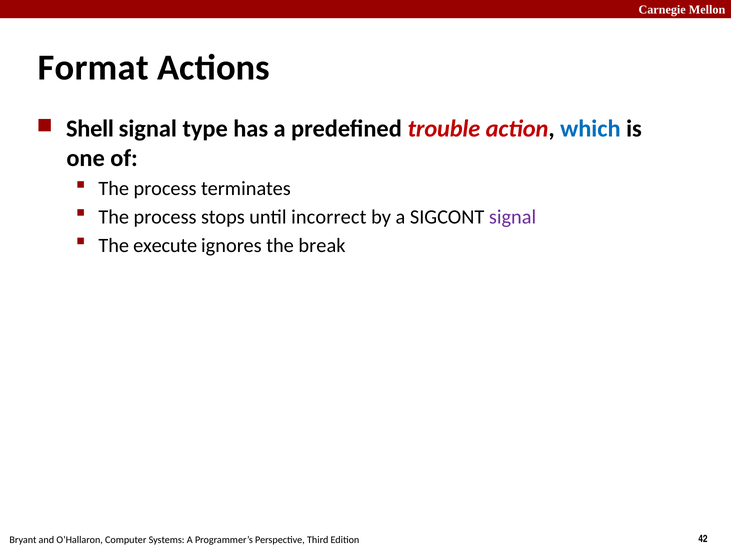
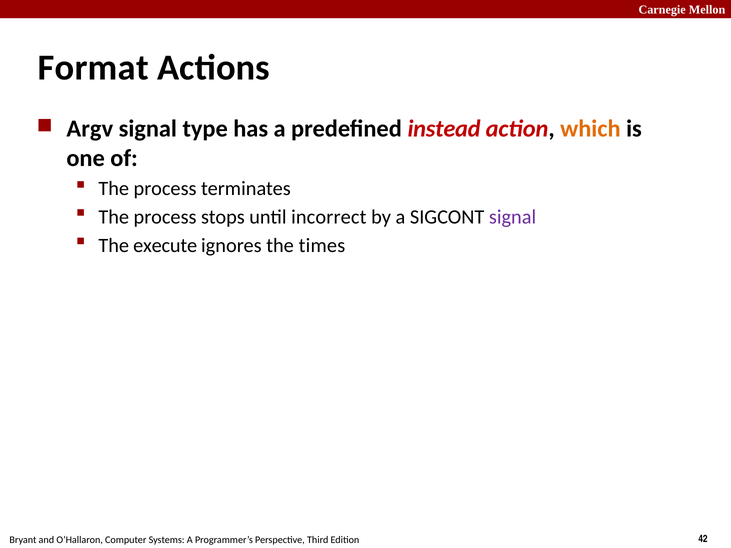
Shell: Shell -> Argv
trouble: trouble -> instead
which colour: blue -> orange
break: break -> times
